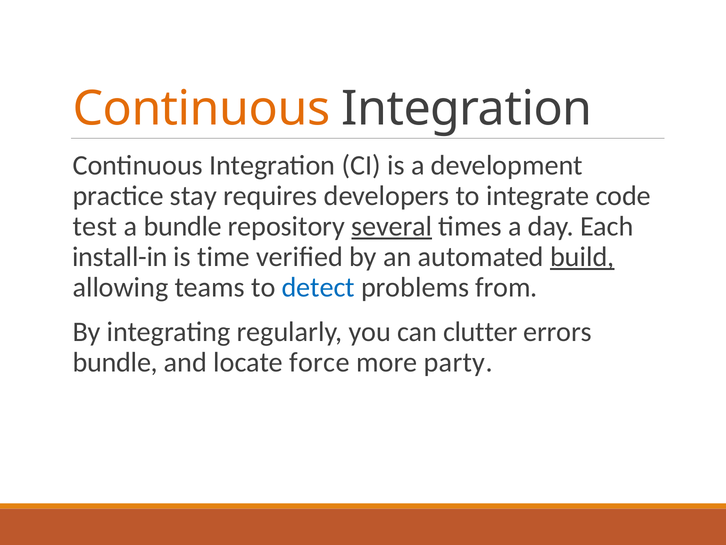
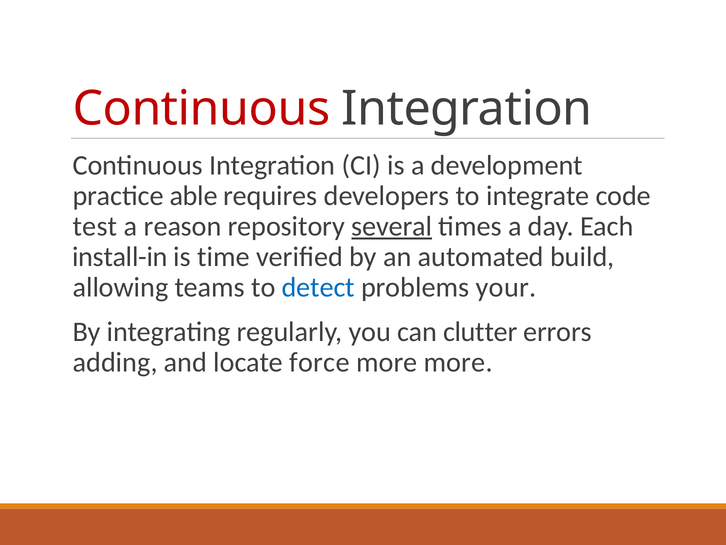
Continuous at (201, 108) colour: orange -> red
stay: stay -> able
a bundle: bundle -> reason
build underline: present -> none
from: from -> your
bundle at (115, 362): bundle -> adding
more party: party -> more
